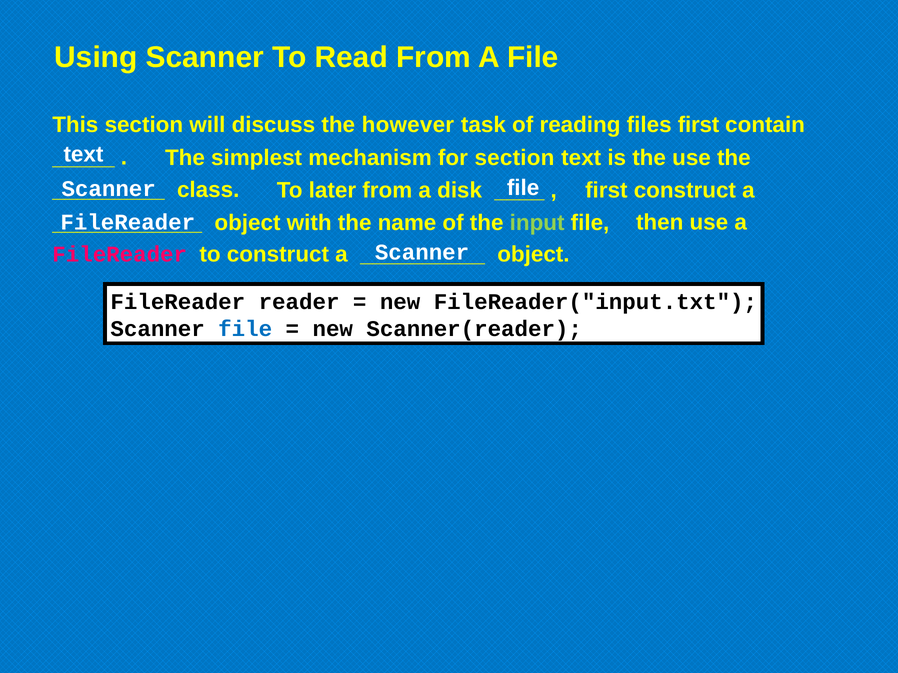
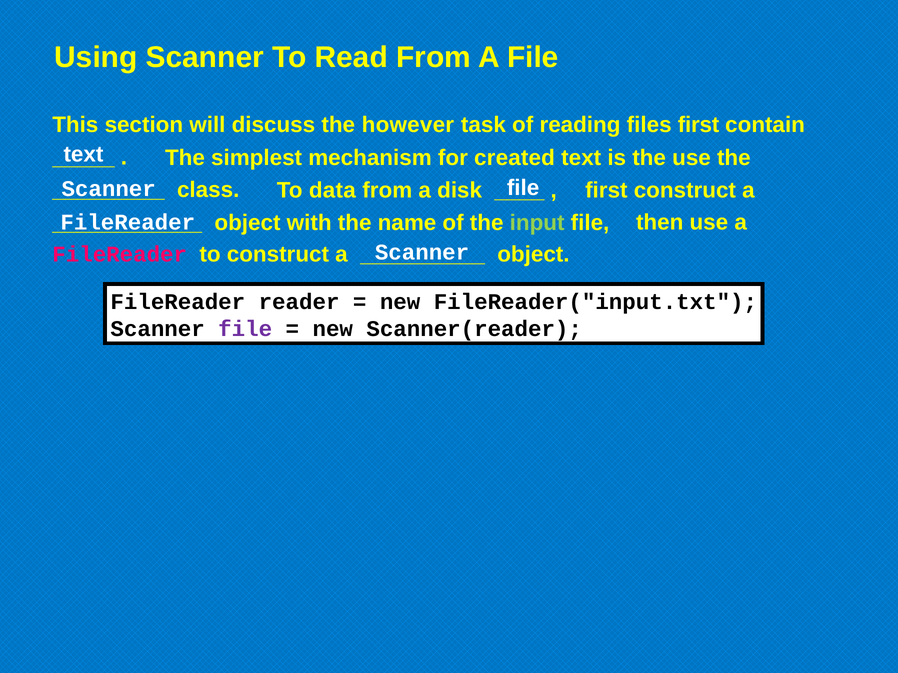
for section: section -> created
later: later -> data
file at (245, 329) colour: blue -> purple
